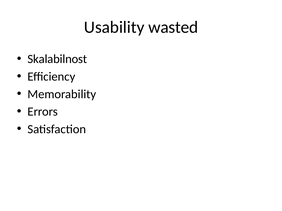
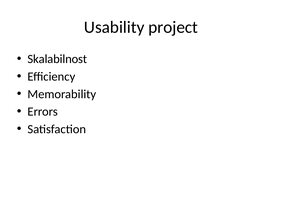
wasted: wasted -> project
